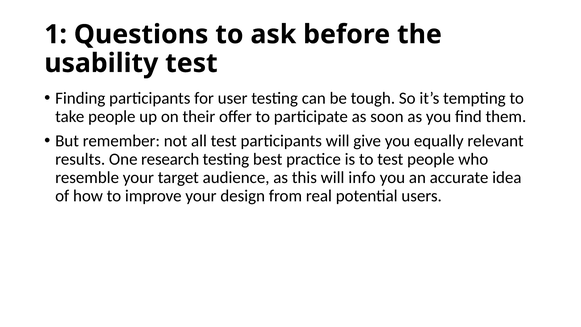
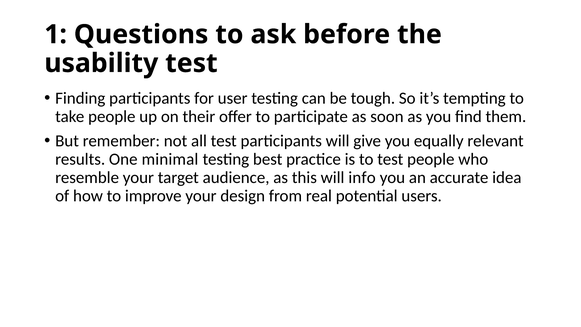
research: research -> minimal
